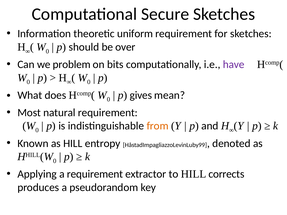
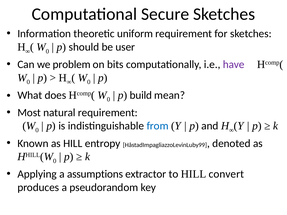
over: over -> user
gives: gives -> build
from colour: orange -> blue
a requirement: requirement -> assumptions
corrects: corrects -> convert
